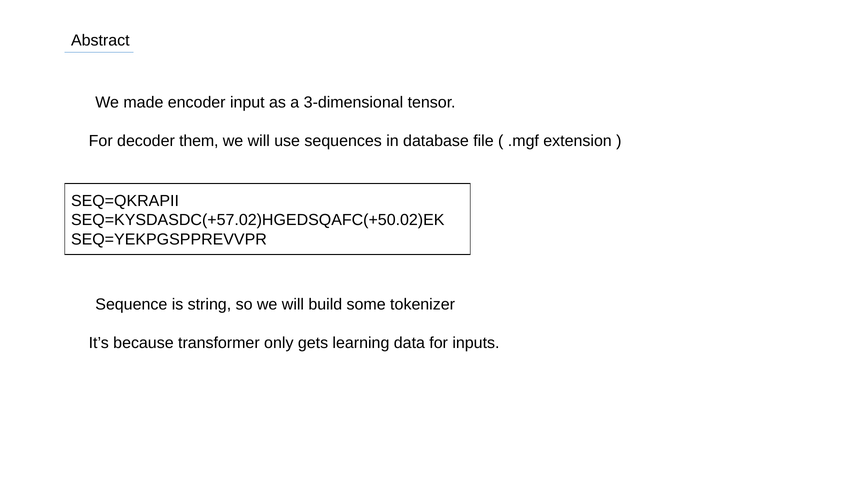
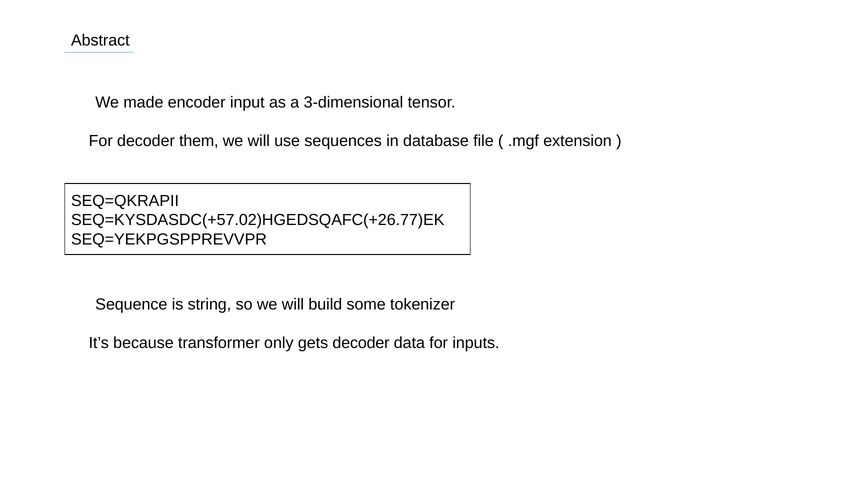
SEQ=KYSDASDC(+57.02)HGEDSQAFC(+50.02)EK: SEQ=KYSDASDC(+57.02)HGEDSQAFC(+50.02)EK -> SEQ=KYSDASDC(+57.02)HGEDSQAFC(+26.77)EK
gets learning: learning -> decoder
